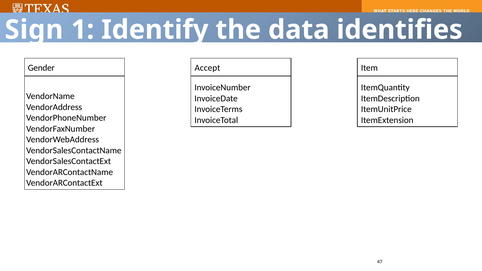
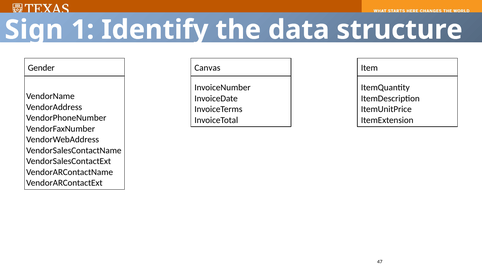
identifies: identifies -> structure
Accept: Accept -> Canvas
